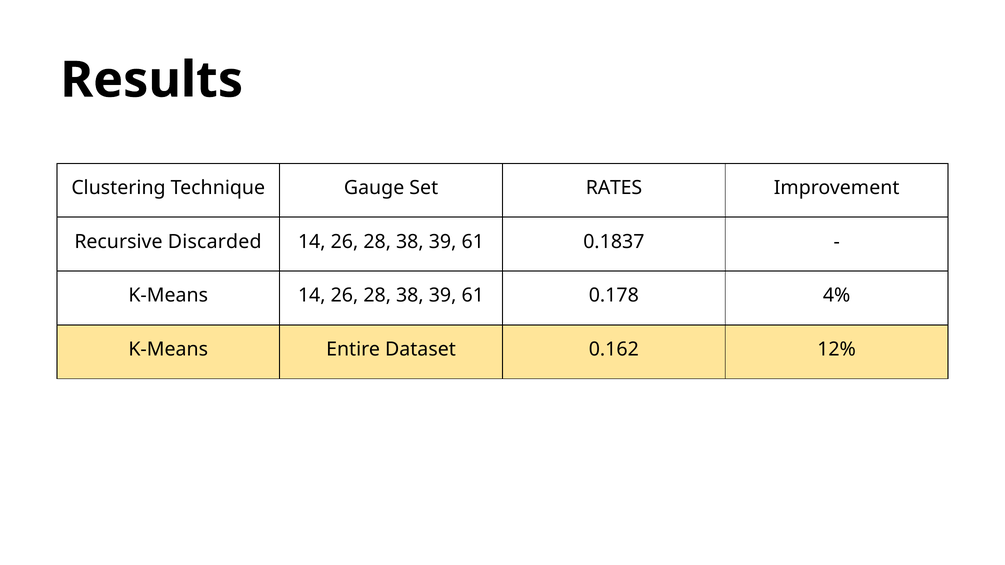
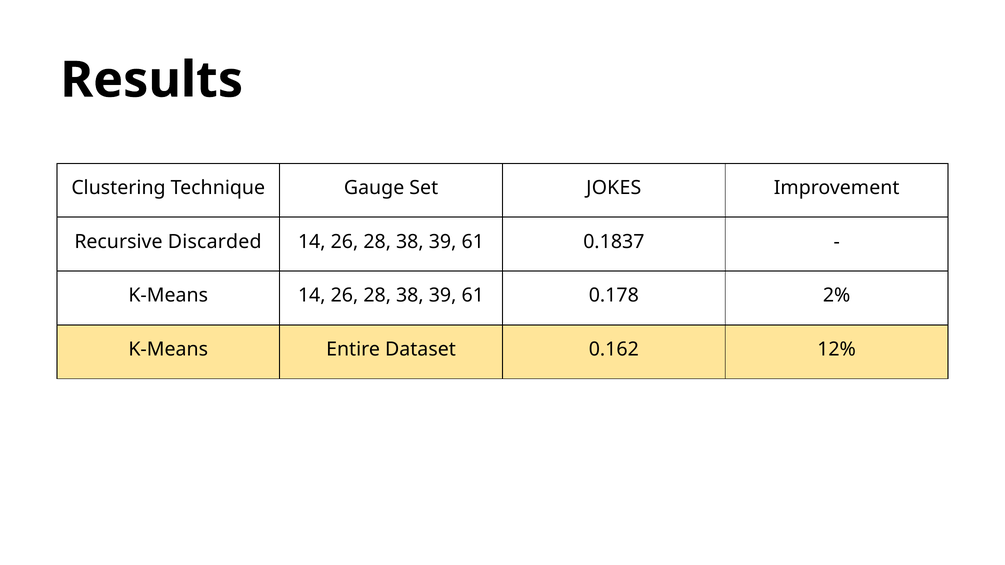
RATES: RATES -> JOKES
4%: 4% -> 2%
